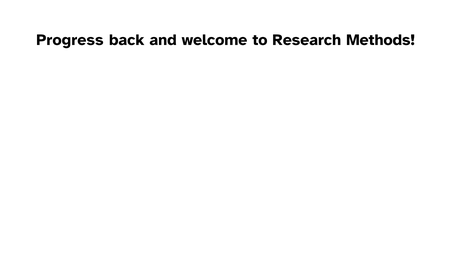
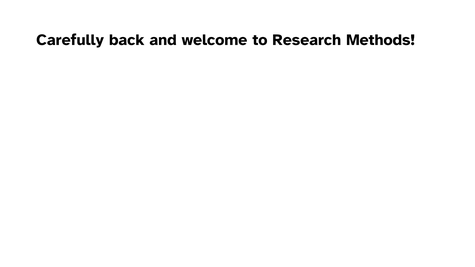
Progress: Progress -> Carefully
